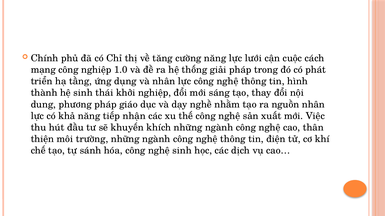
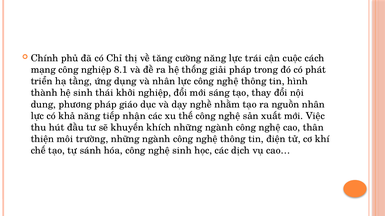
lưới: lưới -> trái
1.0: 1.0 -> 8.1
